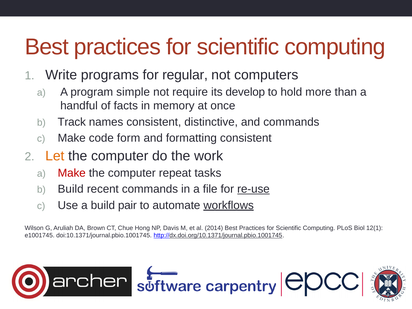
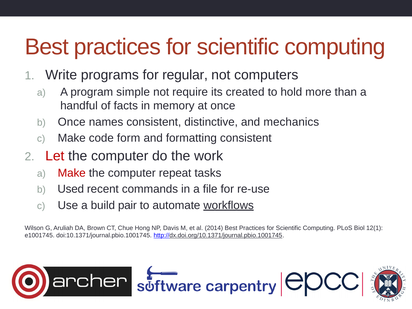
develop: develop -> created
Track at (72, 122): Track -> Once
and commands: commands -> mechanics
Let colour: orange -> red
Build at (71, 189): Build -> Used
re-use underline: present -> none
